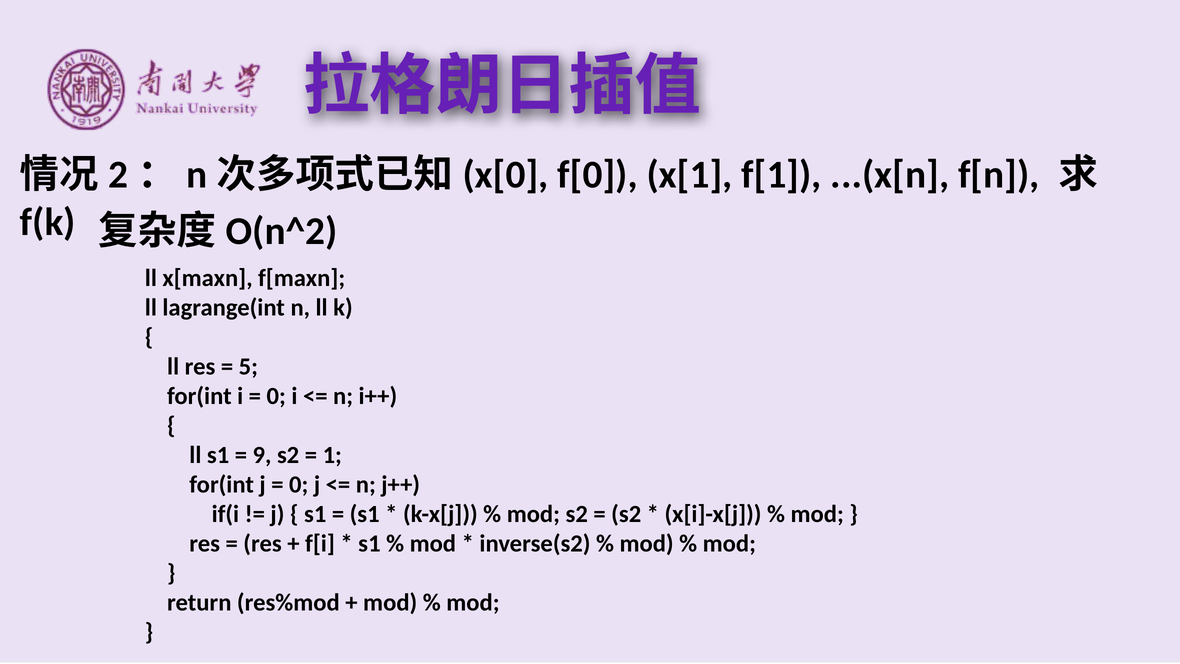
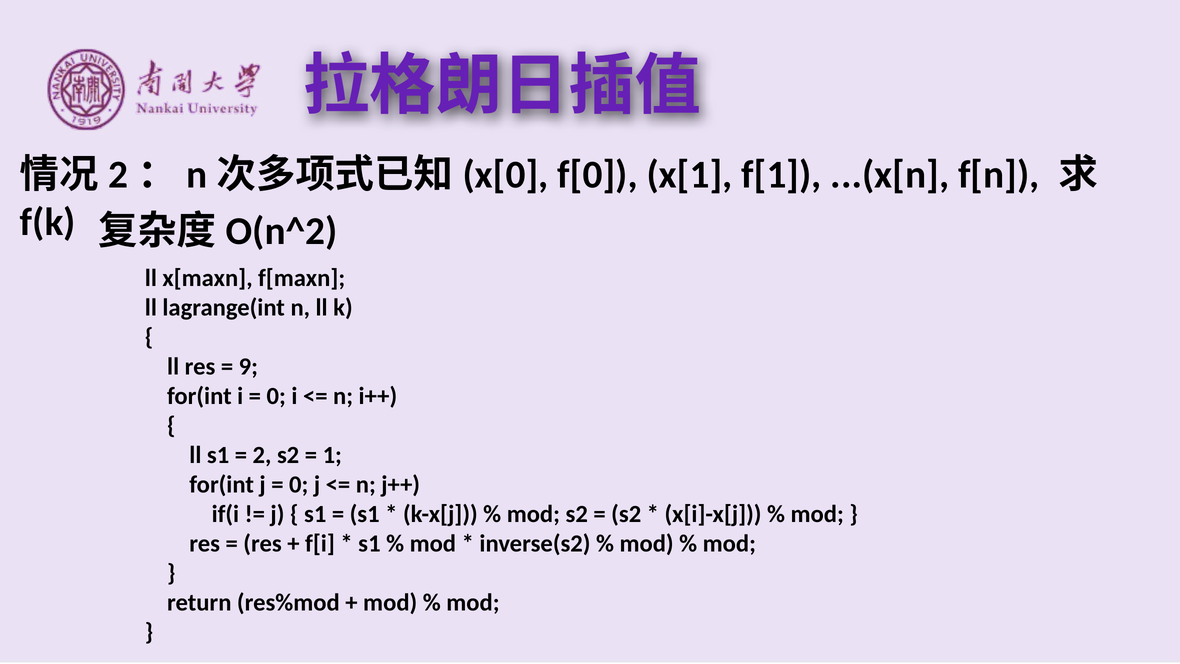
5: 5 -> 9
9: 9 -> 2
